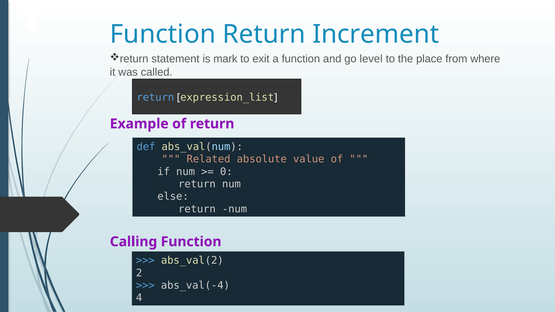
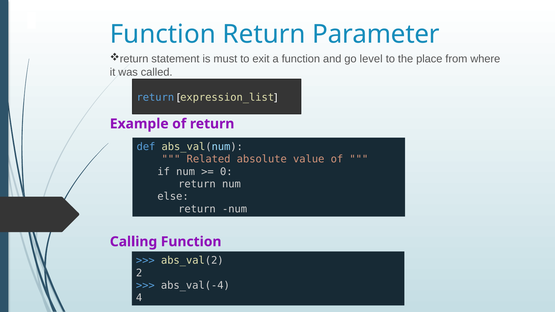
Increment: Increment -> Parameter
mark: mark -> must
